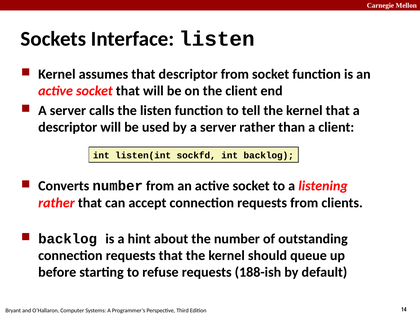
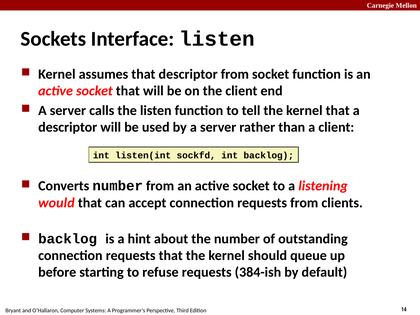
rather at (56, 203): rather -> would
188-ish: 188-ish -> 384-ish
